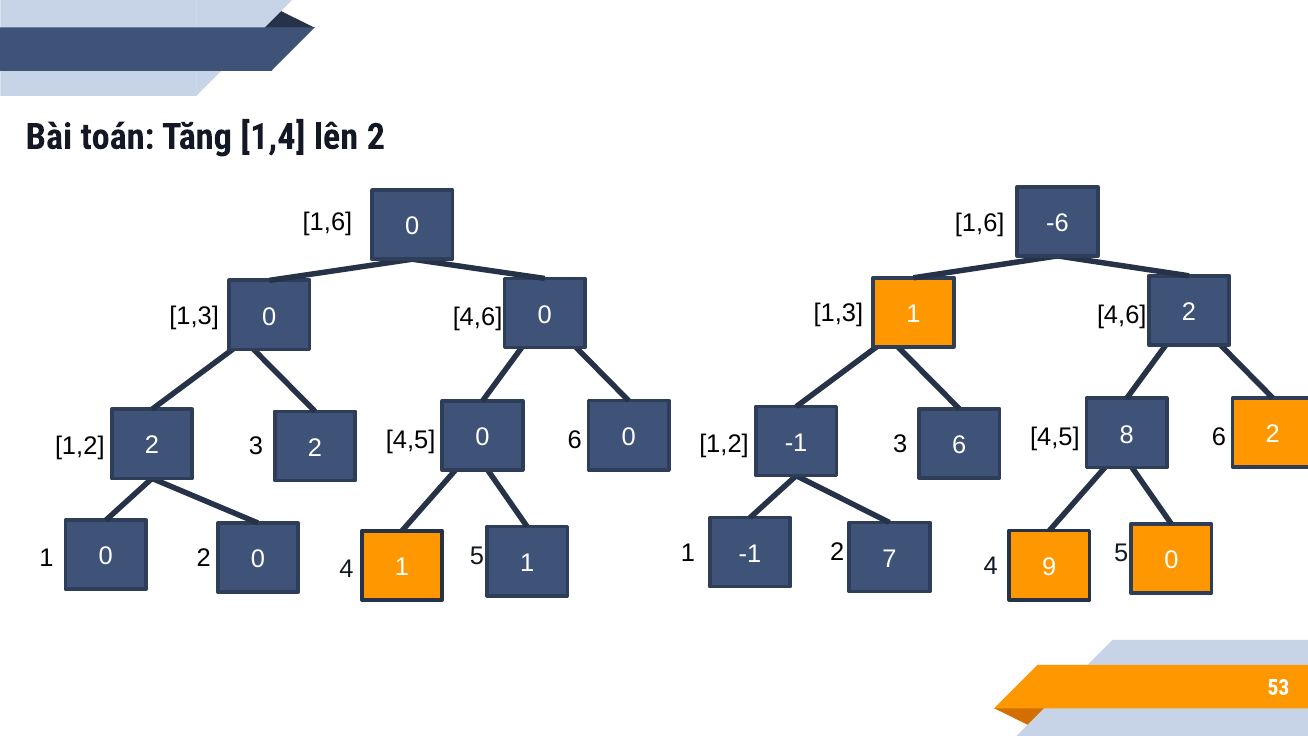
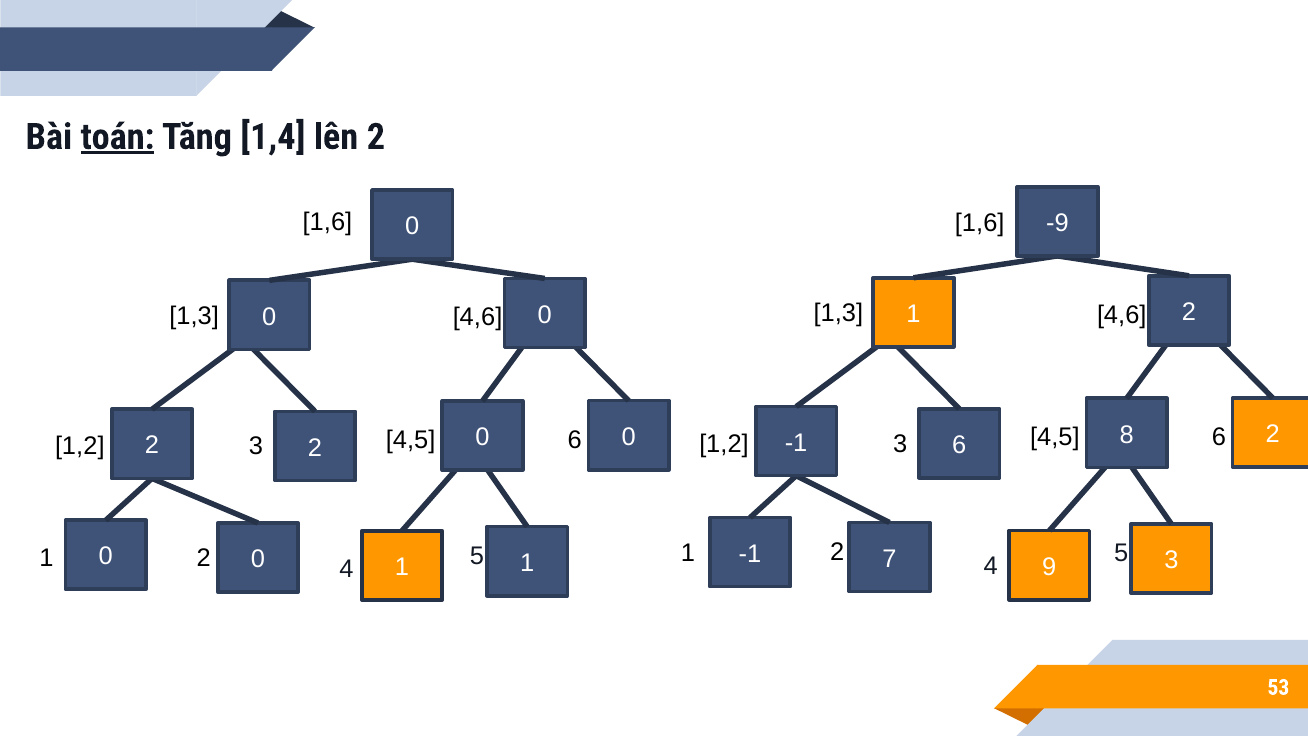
toán underline: none -> present
-6: -6 -> -9
9 0: 0 -> 3
